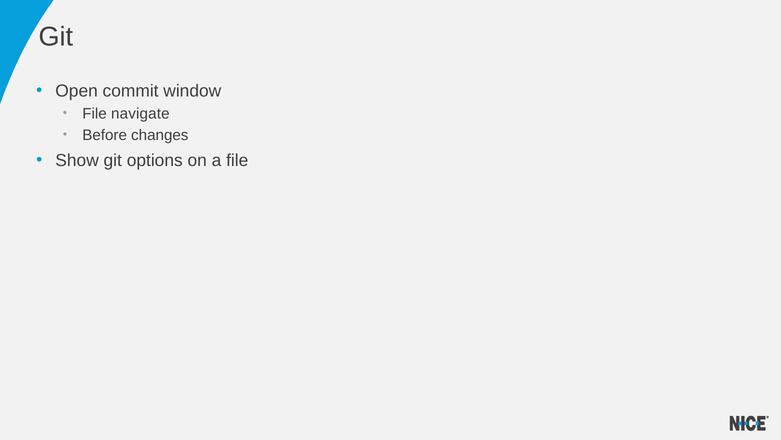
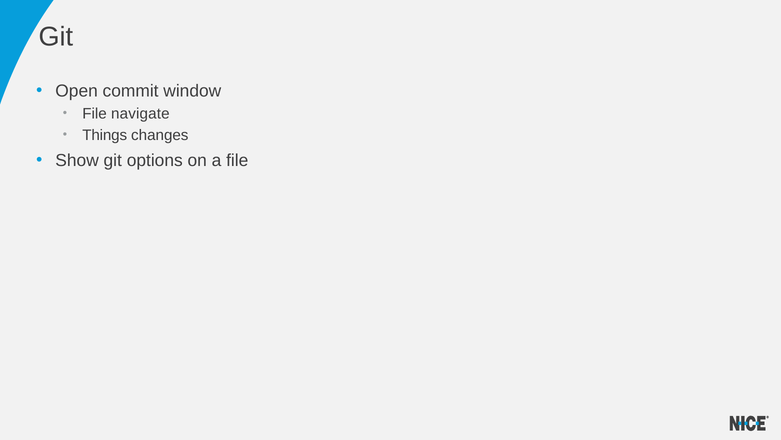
Before: Before -> Things
